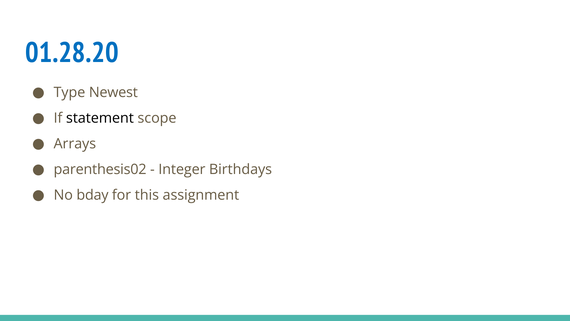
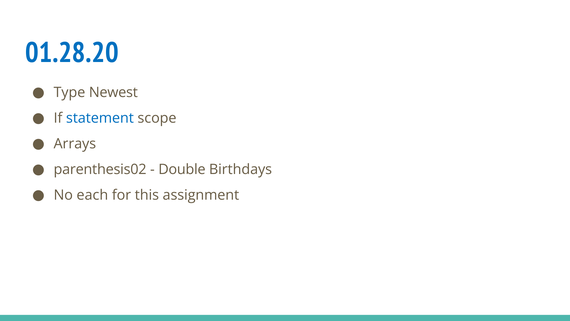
statement colour: black -> blue
Integer: Integer -> Double
bday: bday -> each
